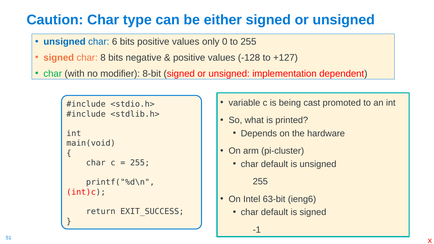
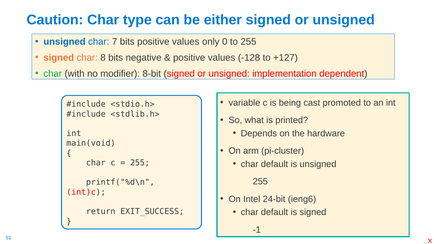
6: 6 -> 7
63-bit: 63-bit -> 24-bit
